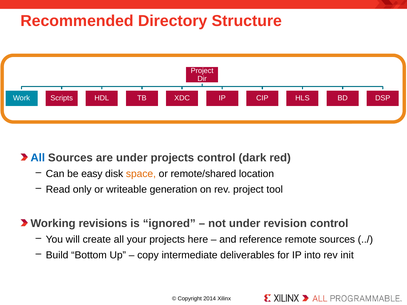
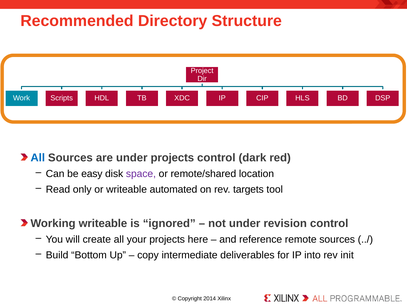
space colour: orange -> purple
generation: generation -> automated
rev project: project -> targets
Working revisions: revisions -> writeable
